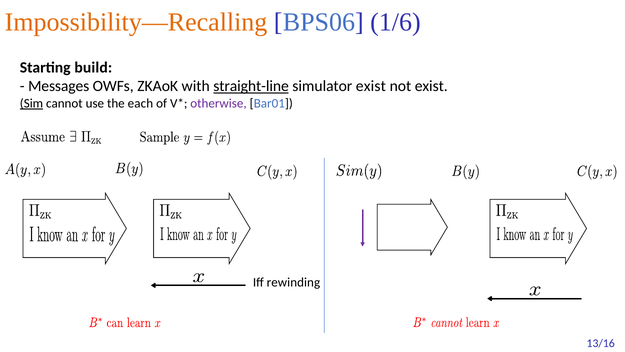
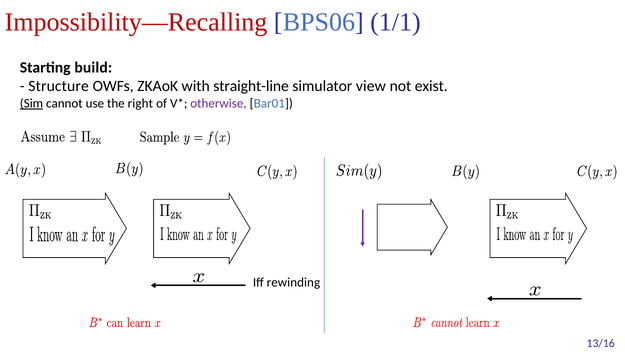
Impossibility—Recalling colour: orange -> red
1/6: 1/6 -> 1/1
Messages: Messages -> Structure
straight-line underline: present -> none
simulator exist: exist -> view
each: each -> right
